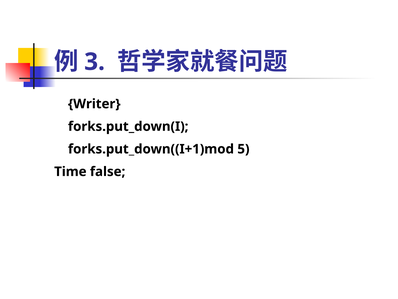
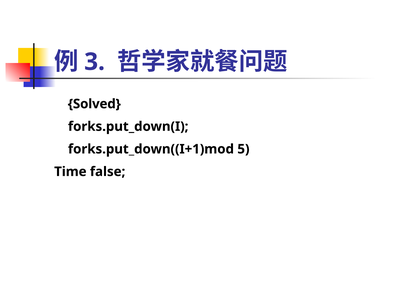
Writer: Writer -> Solved
